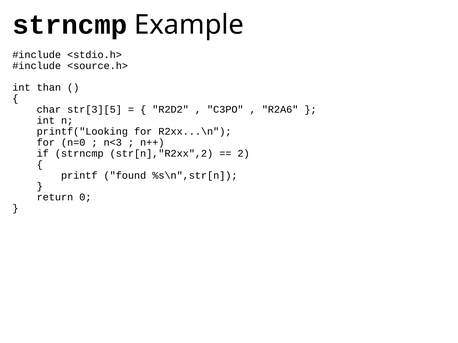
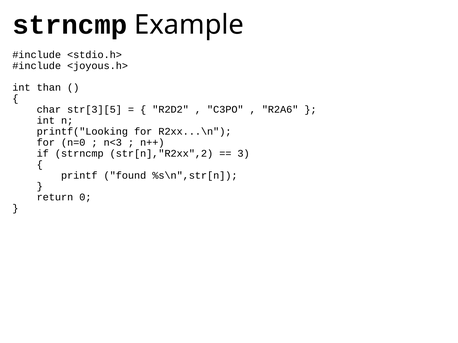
<source.h>: <source.h> -> <joyous.h>
2: 2 -> 3
